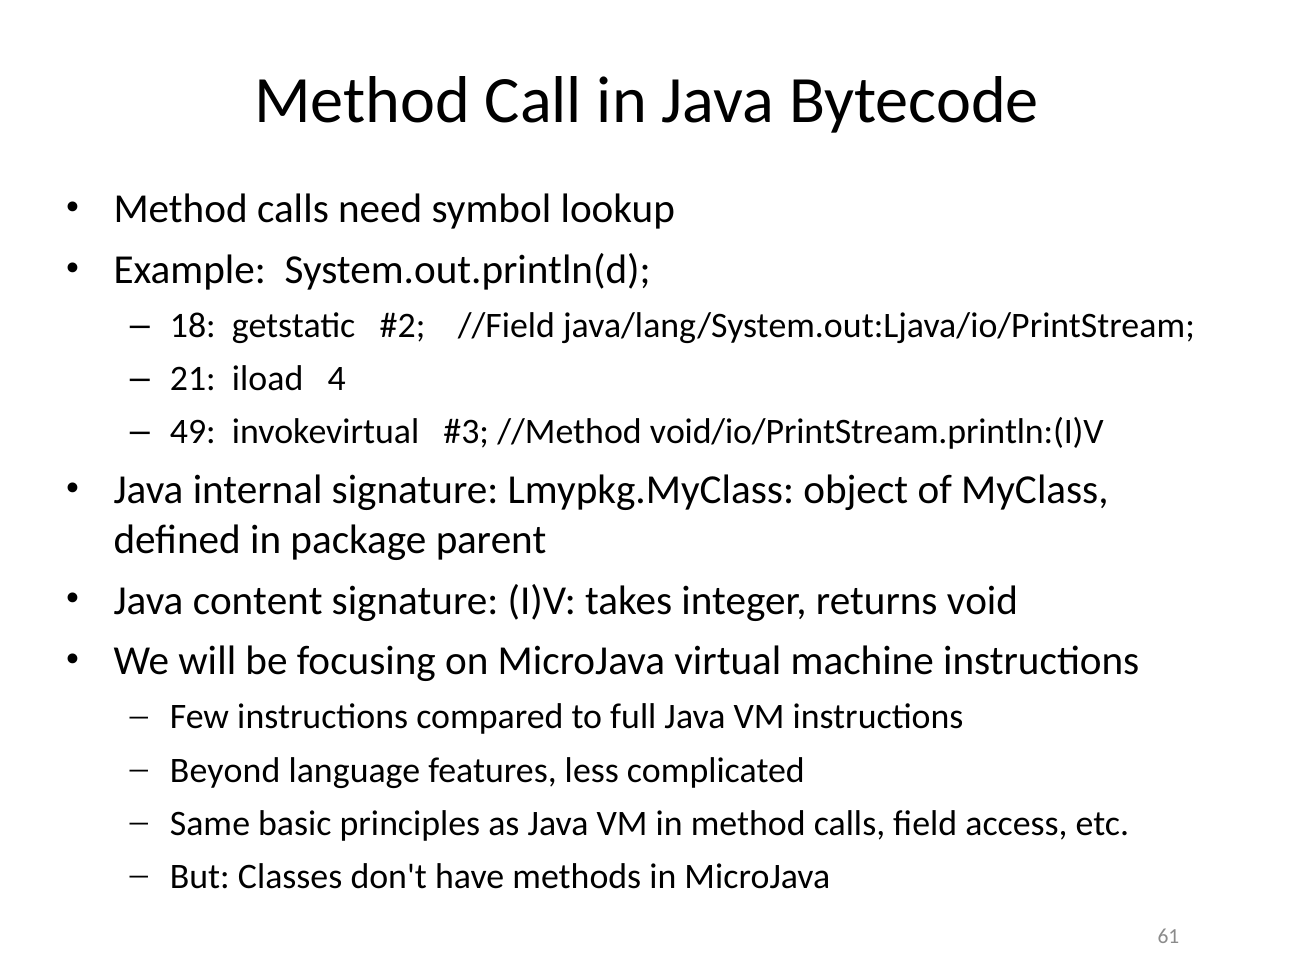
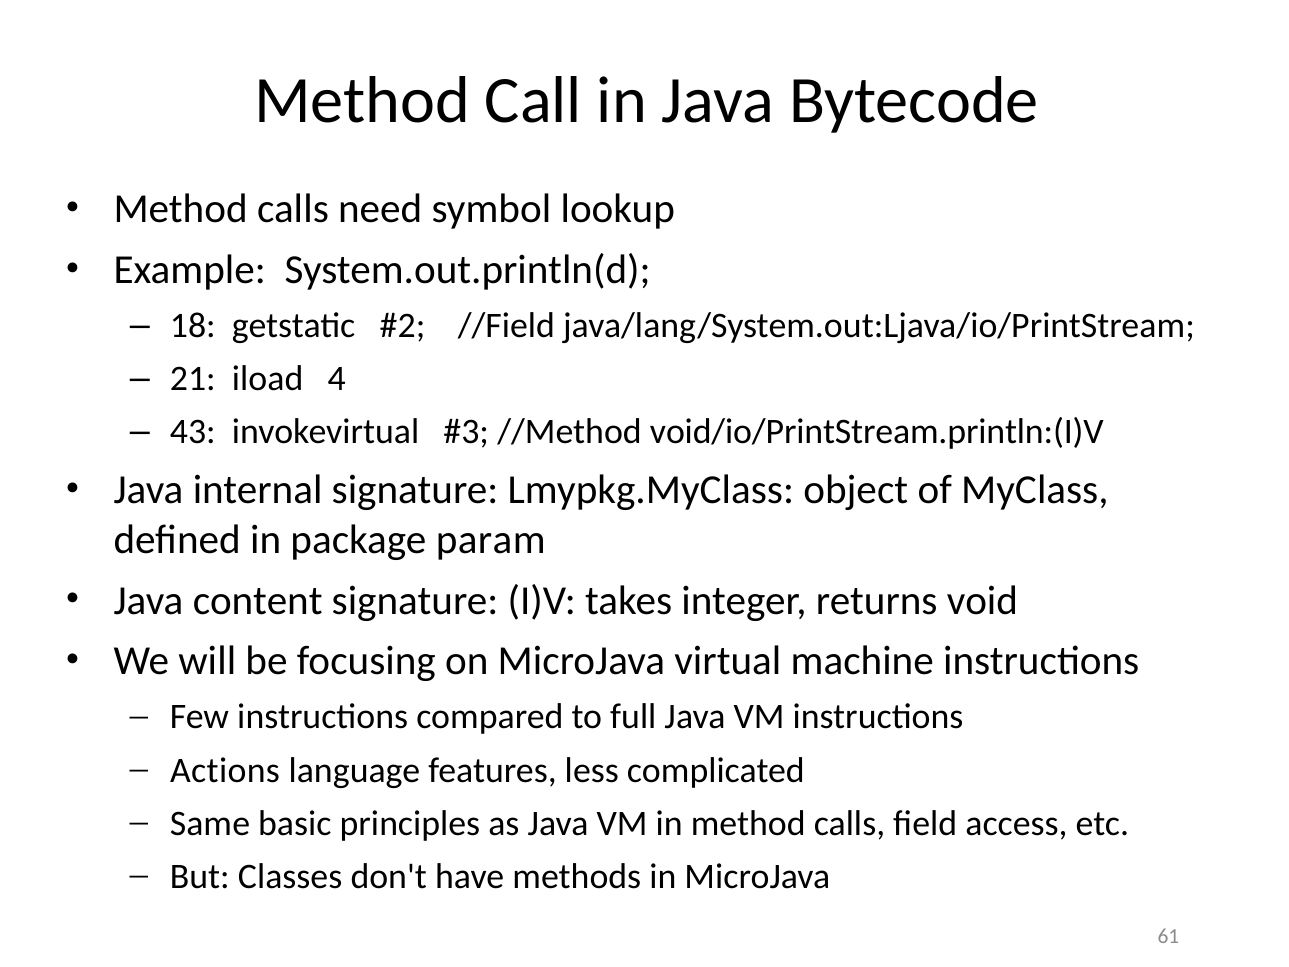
49: 49 -> 43
parent: parent -> param
Beyond: Beyond -> Actions
